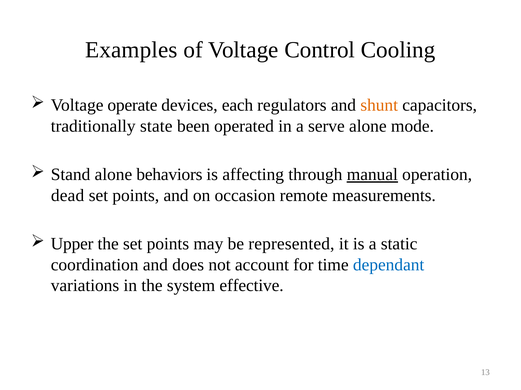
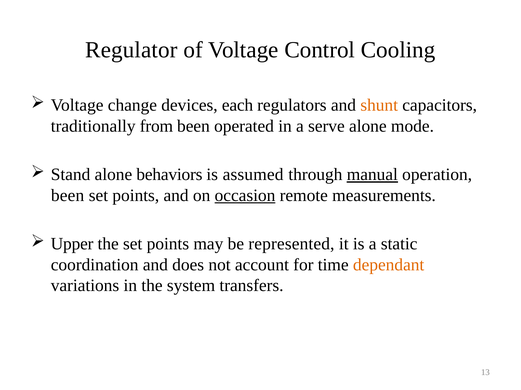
Examples: Examples -> Regulator
operate: operate -> change
state: state -> from
affecting: affecting -> assumed
dead at (68, 196): dead -> been
occasion underline: none -> present
dependant colour: blue -> orange
effective: effective -> transfers
